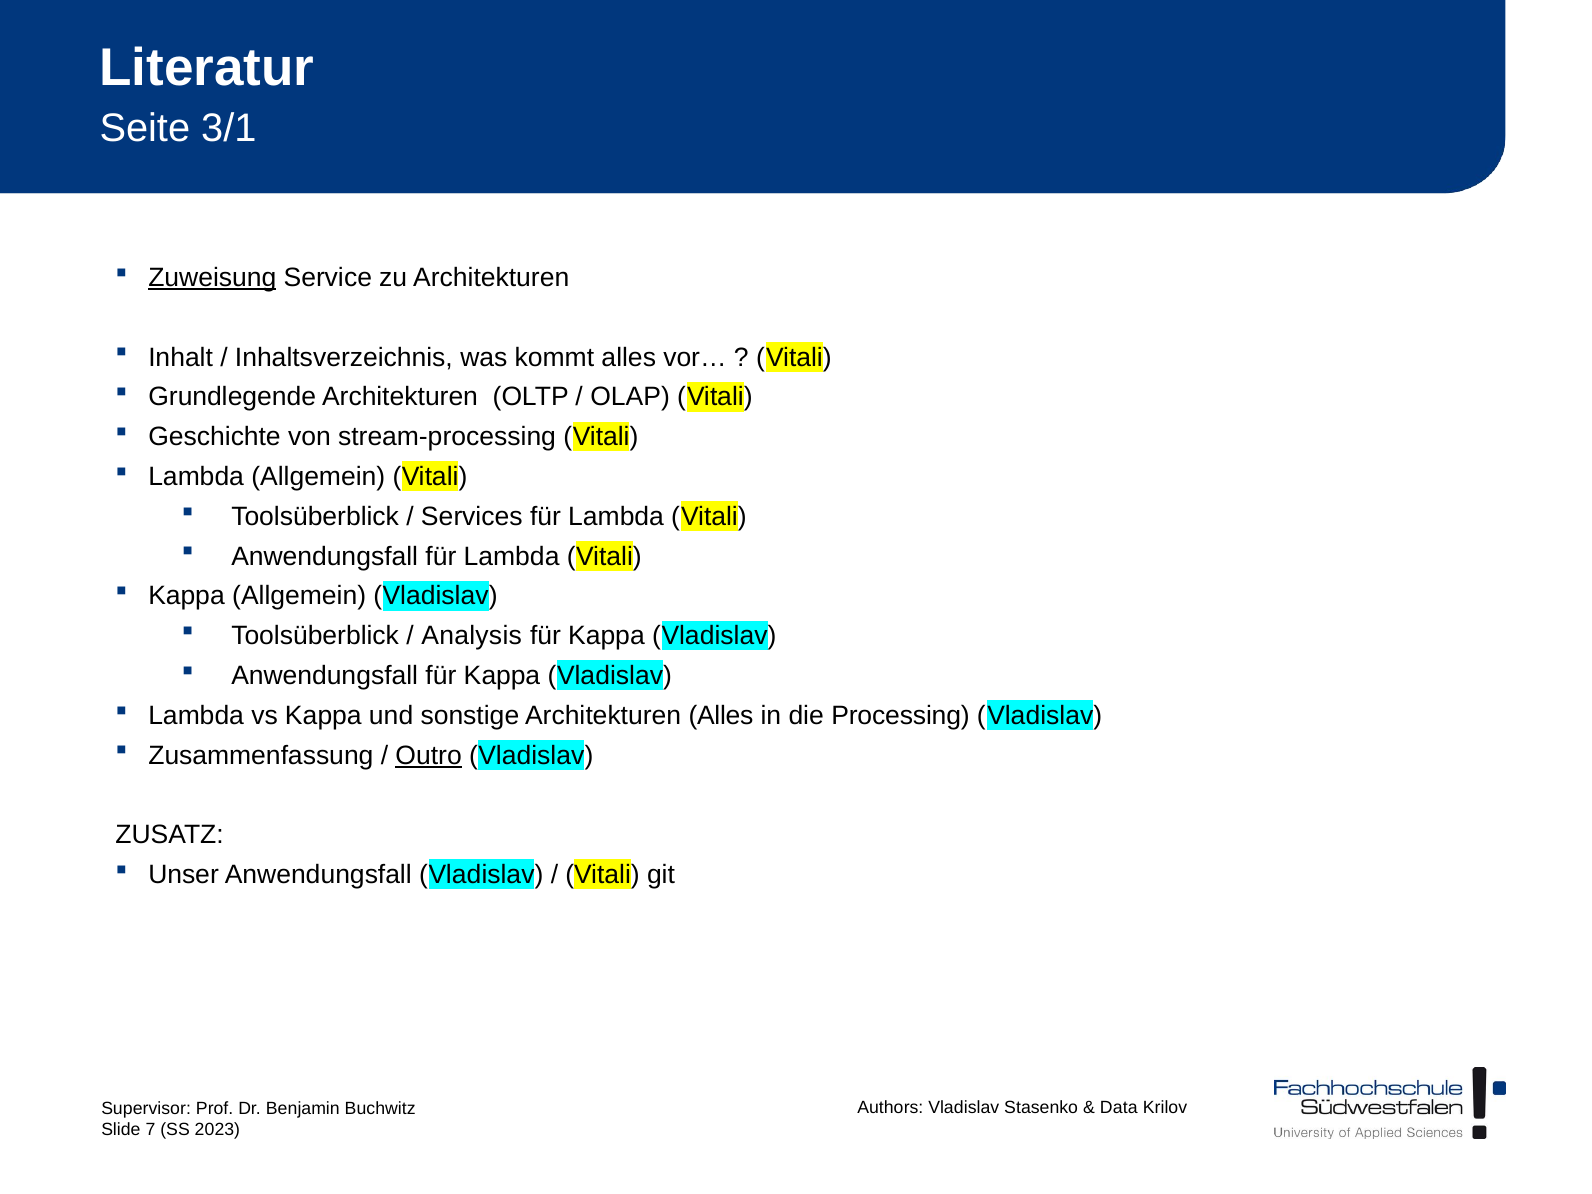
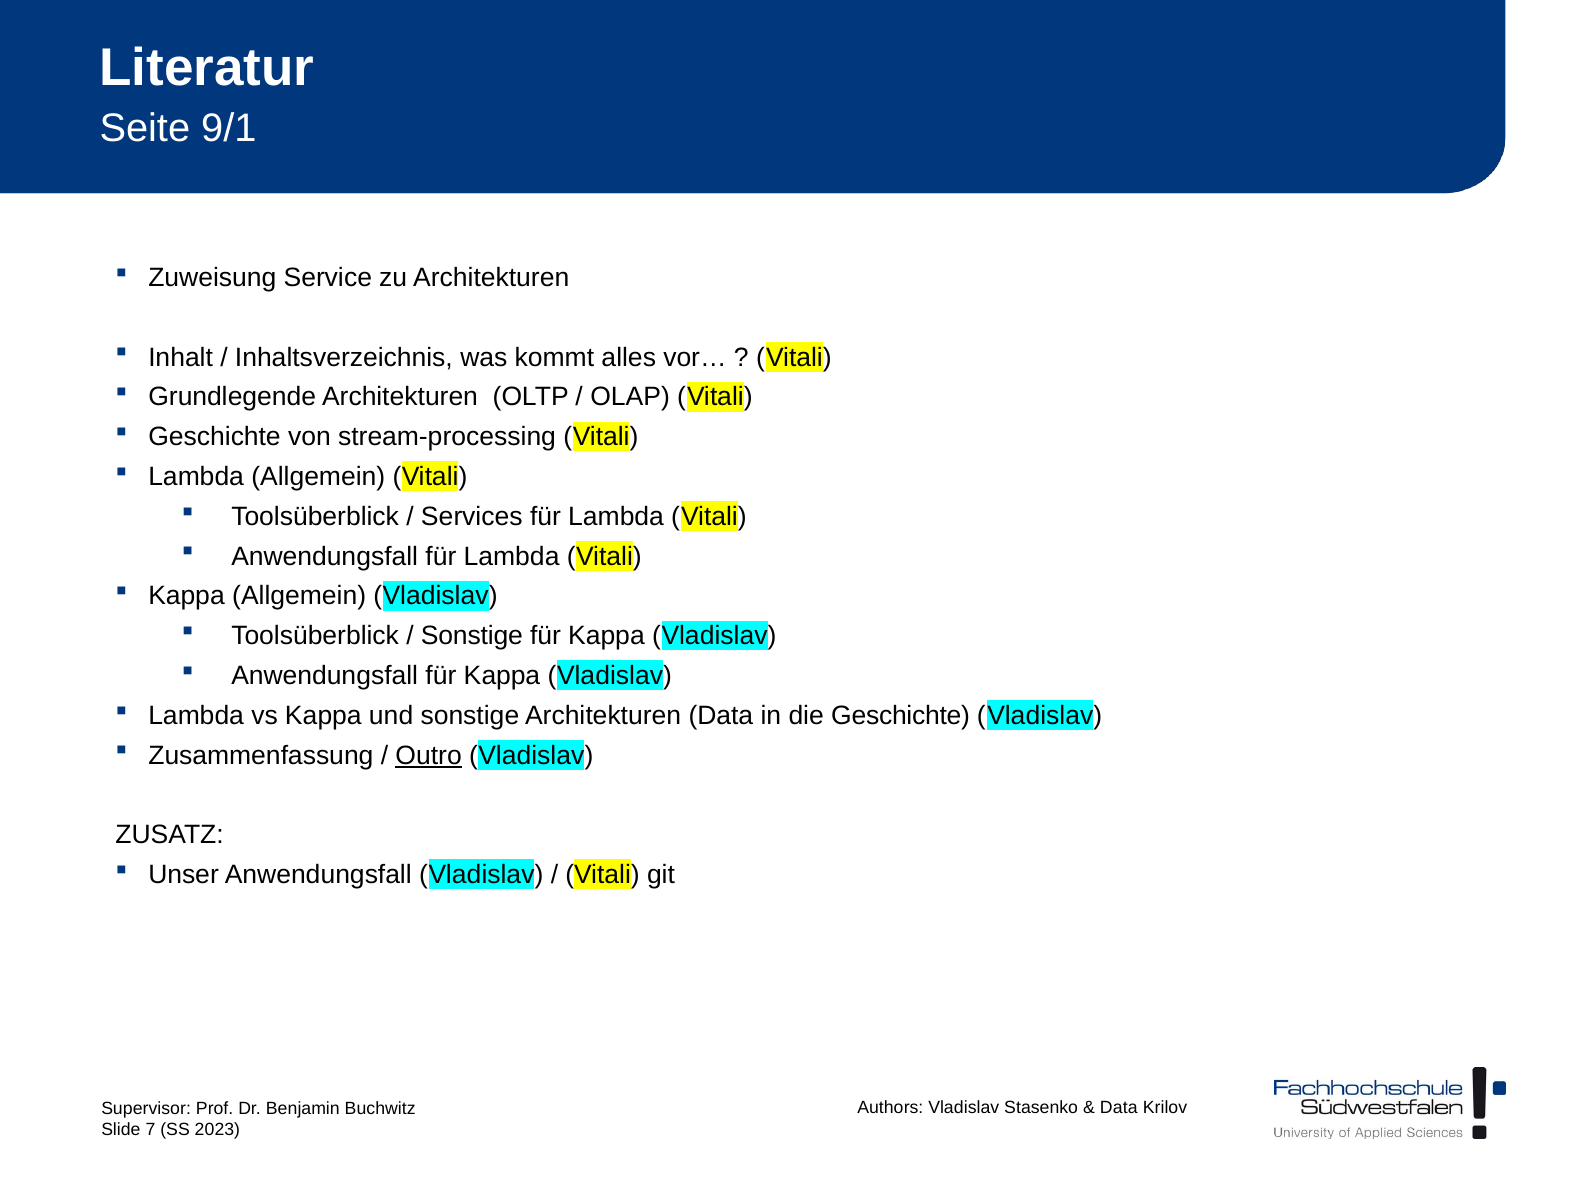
3/1: 3/1 -> 9/1
Zuweisung underline: present -> none
Analysis at (472, 636): Analysis -> Sonstige
Architekturen Alles: Alles -> Data
die Processing: Processing -> Geschichte
